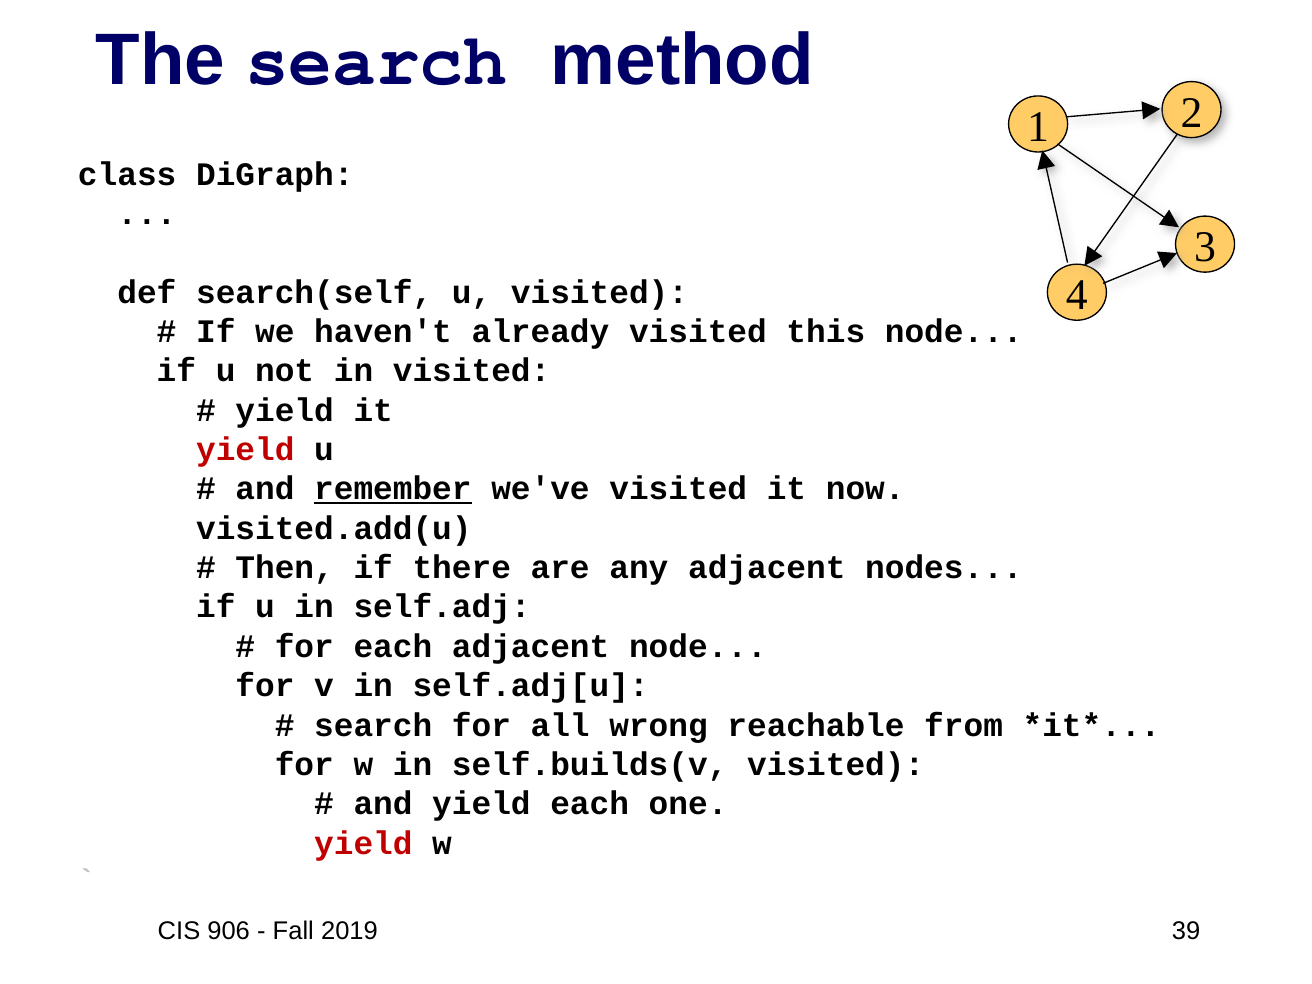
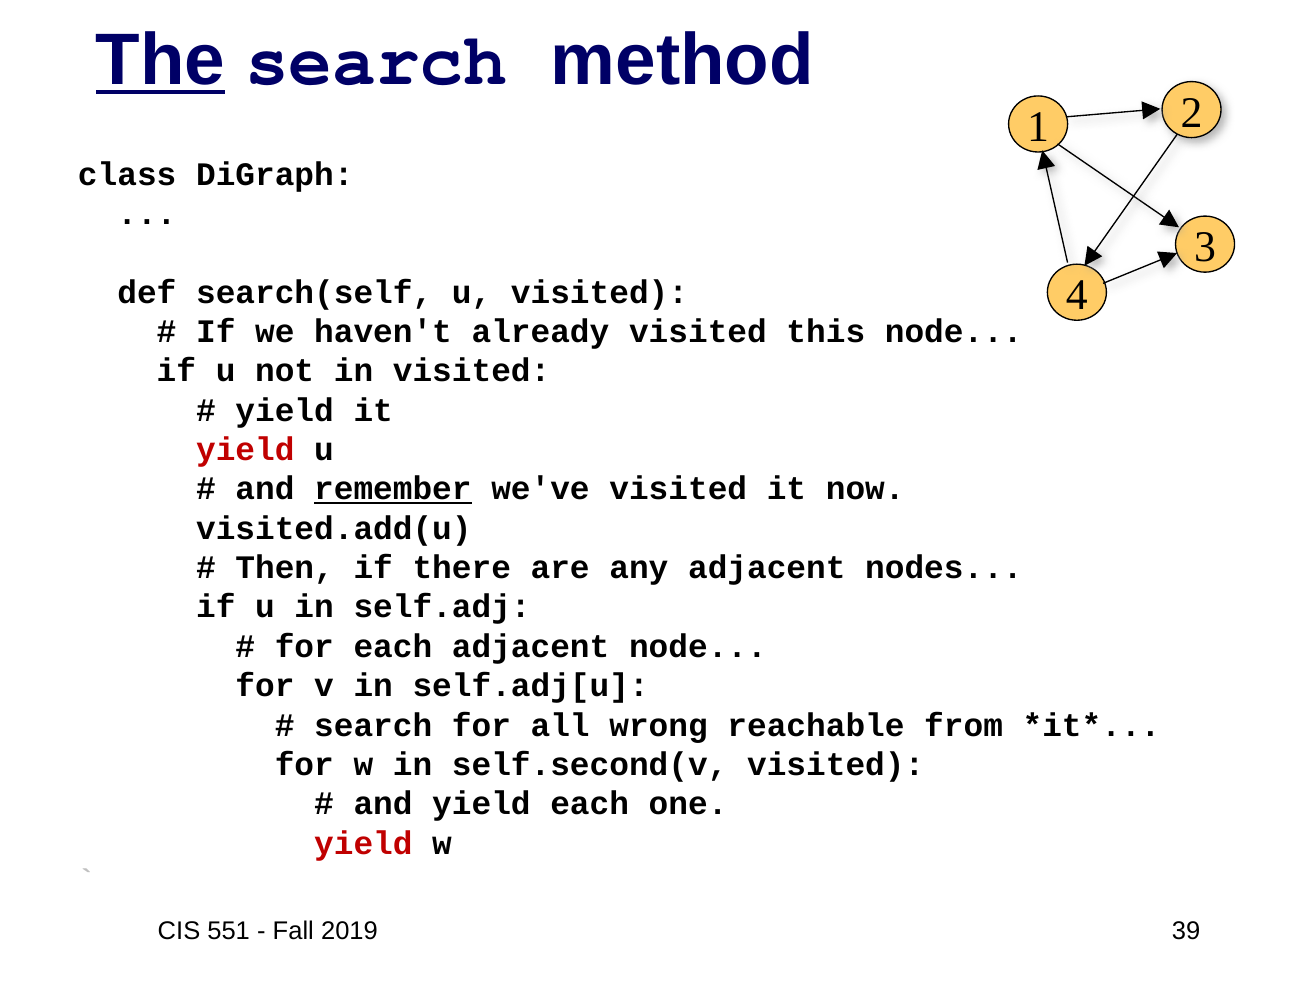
The underline: none -> present
self.builds(v: self.builds(v -> self.second(v
906: 906 -> 551
